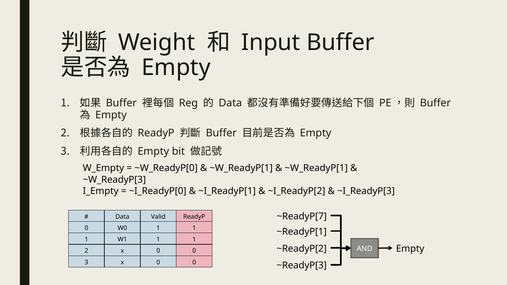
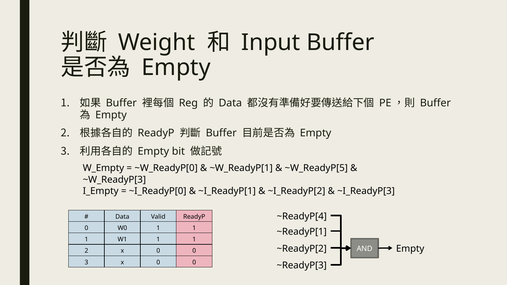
~W_ReadyP[1 at (316, 168): ~W_ReadyP[1 -> ~W_ReadyP[5
~ReadyP[7: ~ReadyP[7 -> ~ReadyP[4
